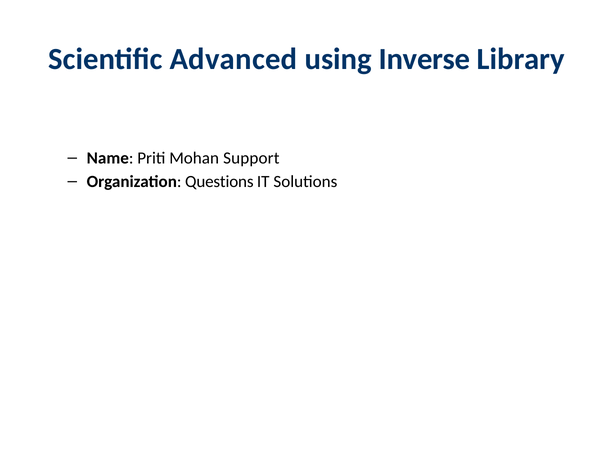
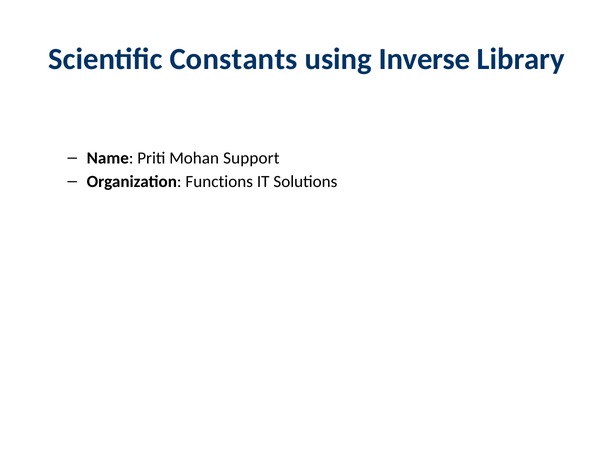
Advanced: Advanced -> Constants
Questions: Questions -> Functions
